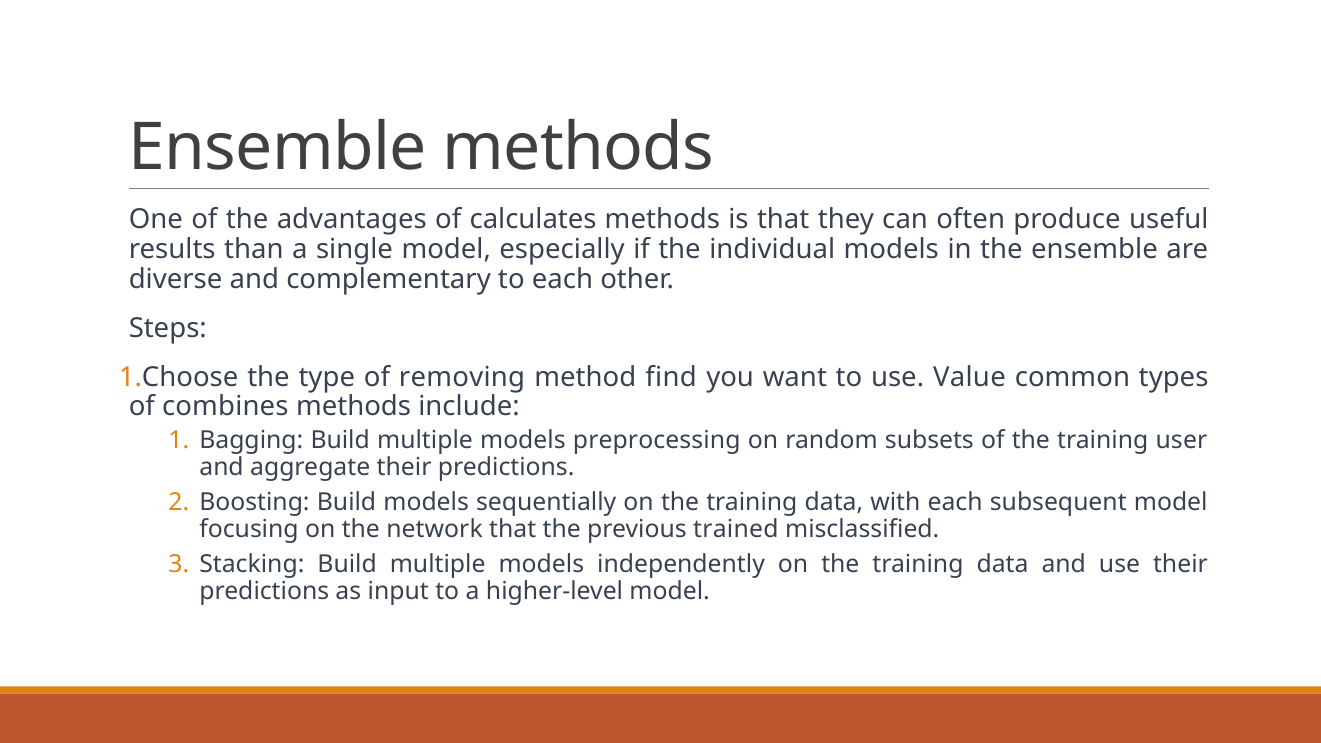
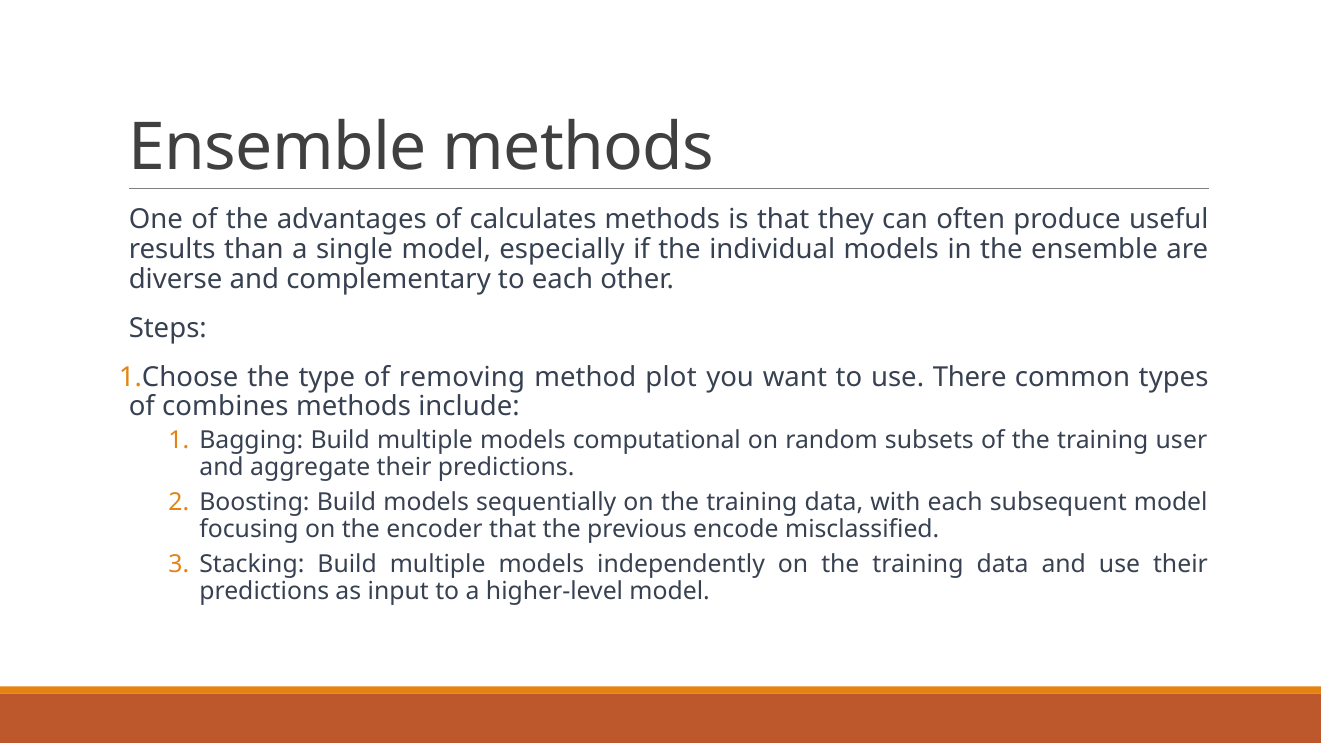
find: find -> plot
Value: Value -> There
preprocessing: preprocessing -> computational
network: network -> encoder
trained: trained -> encode
